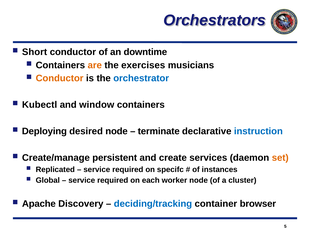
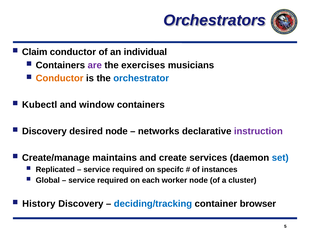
Short: Short -> Claim
downtime: downtime -> individual
are colour: orange -> purple
Deploying at (44, 132): Deploying -> Discovery
terminate: terminate -> networks
instruction colour: blue -> purple
persistent: persistent -> maintains
set colour: orange -> blue
Apache: Apache -> History
